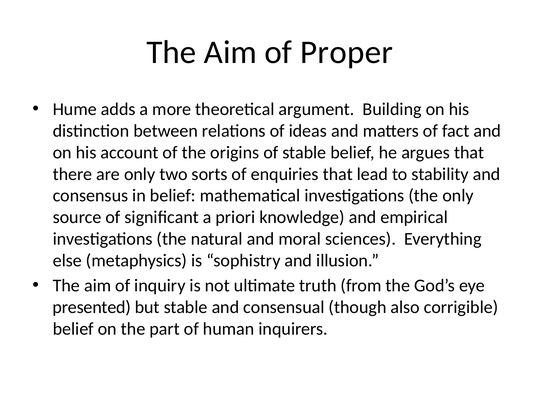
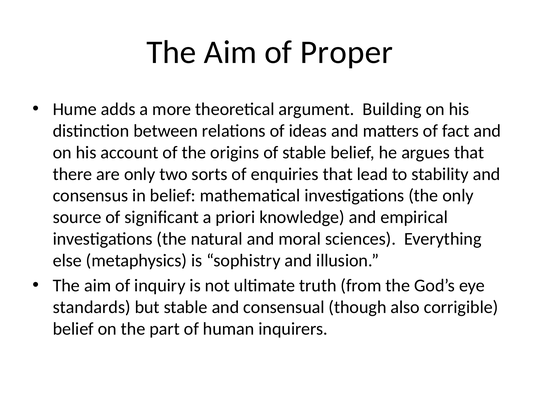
presented: presented -> standards
